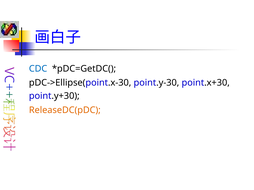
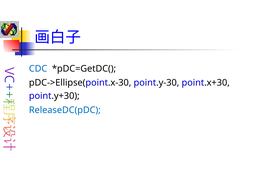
ReleaseDC(pDC colour: orange -> blue
